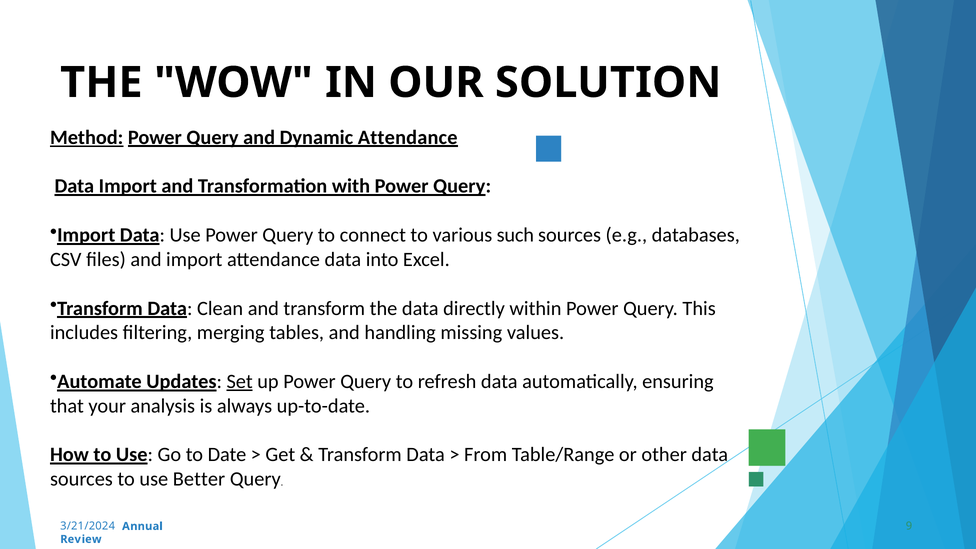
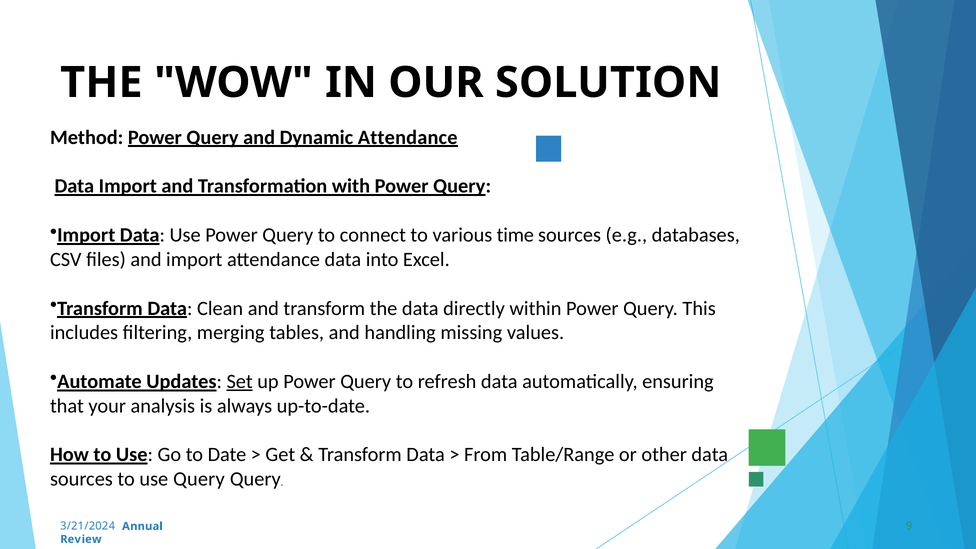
Method underline: present -> none
such: such -> time
use Better: Better -> Query
